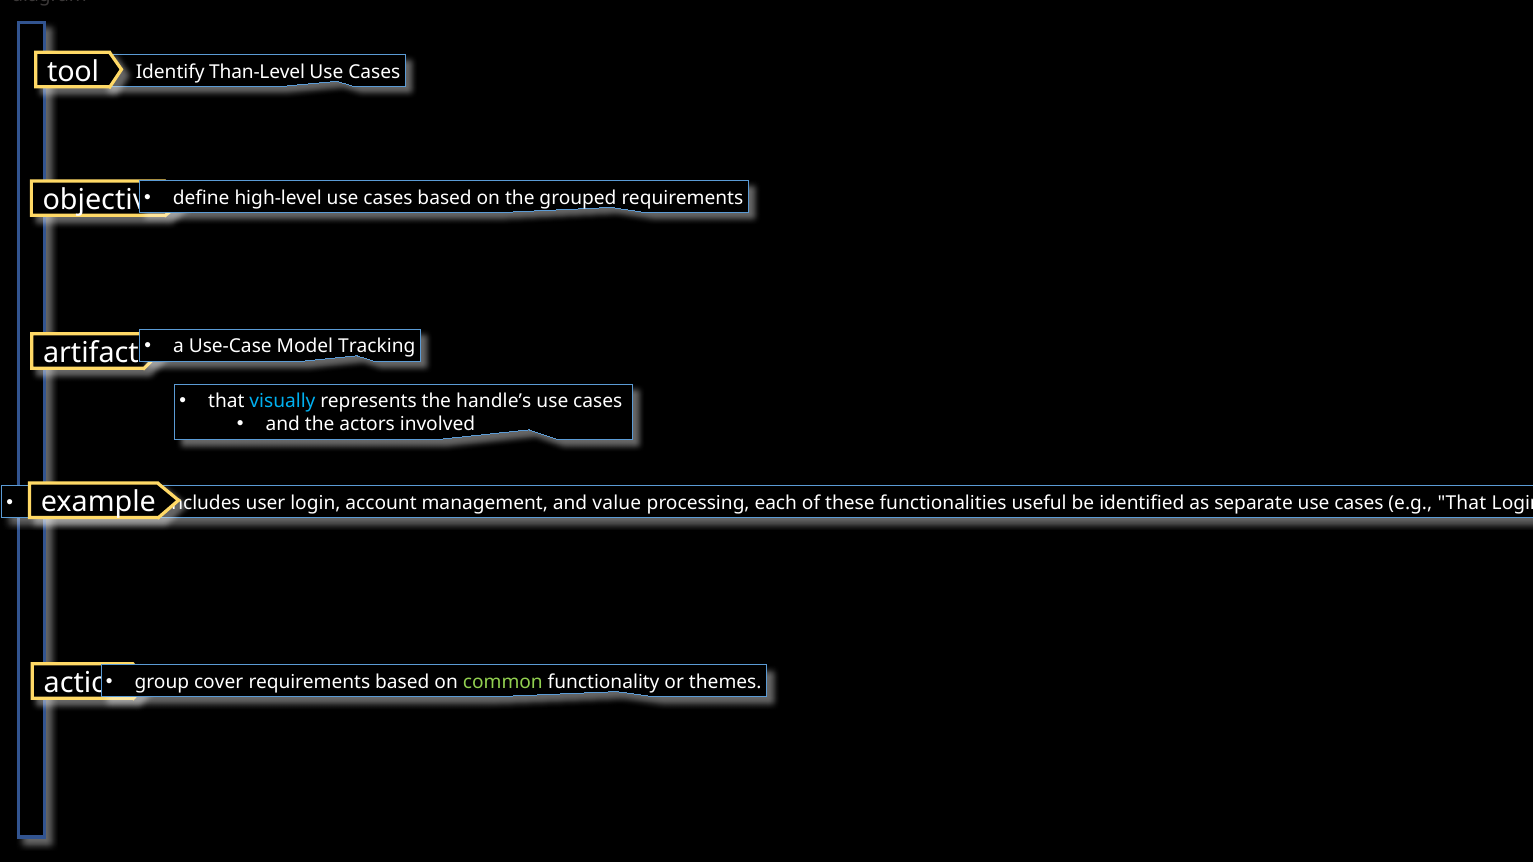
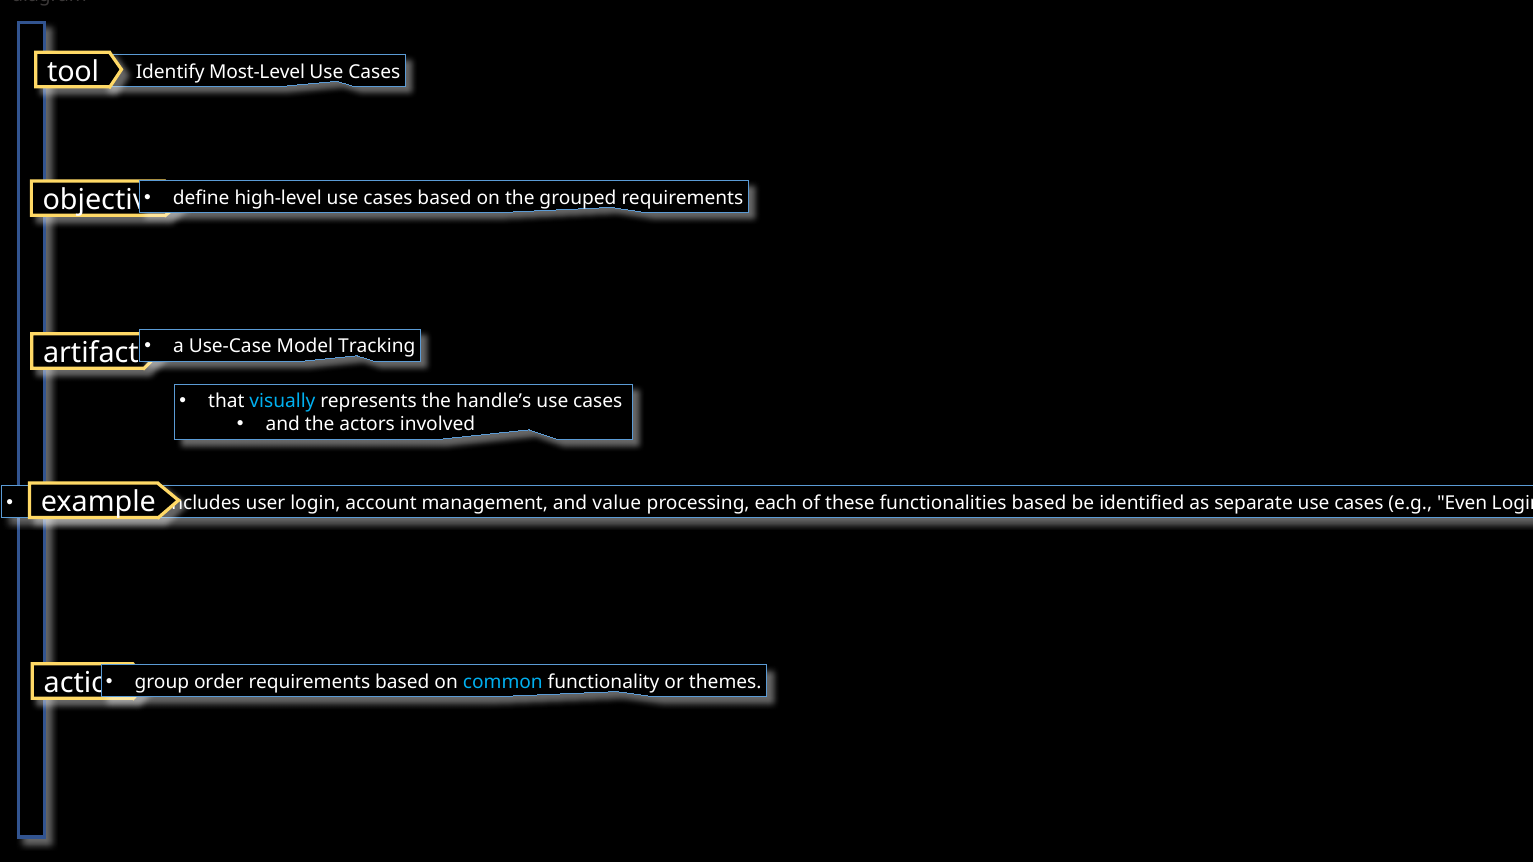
Than-Level: Than-Level -> Most-Level
functionalities useful: useful -> based
e.g That: That -> Even
cover: cover -> order
common colour: light green -> light blue
